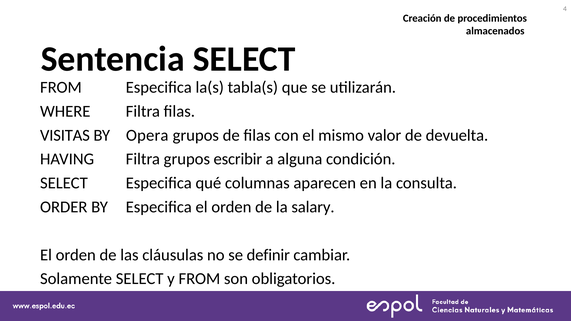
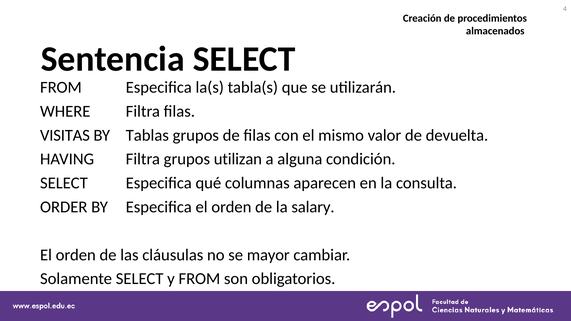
Opera: Opera -> Tablas
escribir: escribir -> utilizan
definir: definir -> mayor
